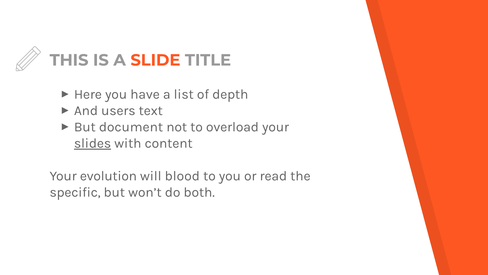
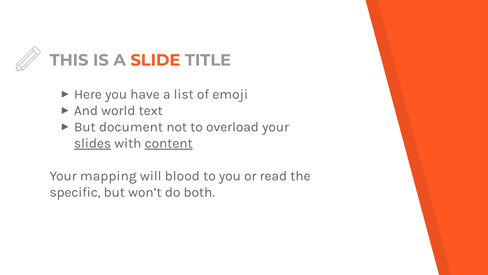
depth: depth -> emoji
users: users -> world
content underline: none -> present
evolution: evolution -> mapping
